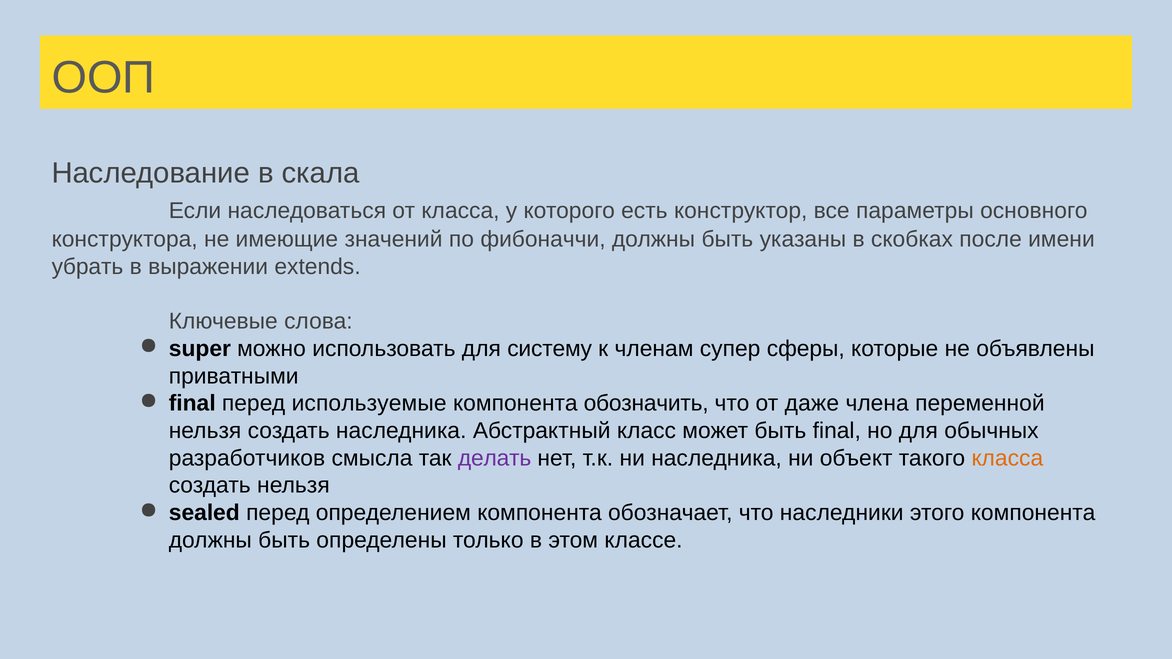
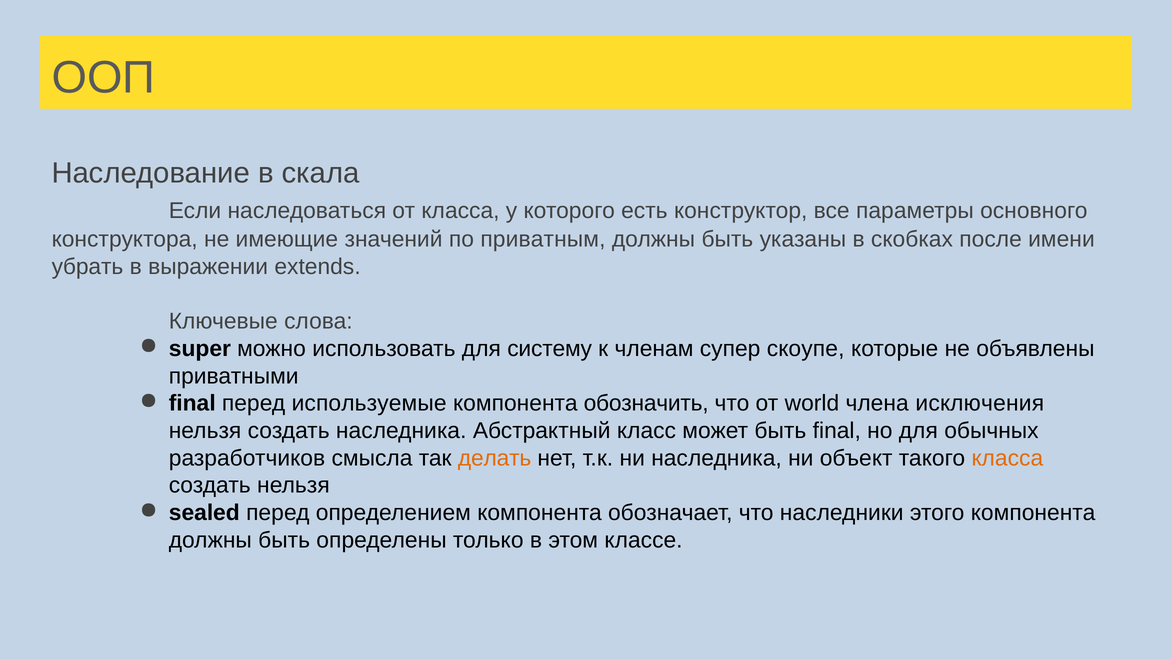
фибоначчи: фибоначчи -> приватным
сферы: сферы -> скоупе
даже: даже -> world
переменной: переменной -> исключения
делать colour: purple -> orange
